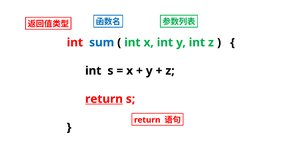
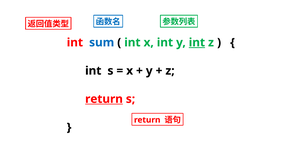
int at (197, 43) underline: none -> present
